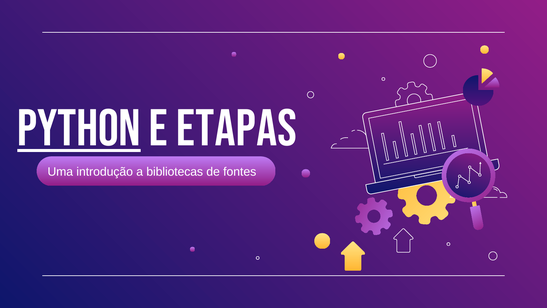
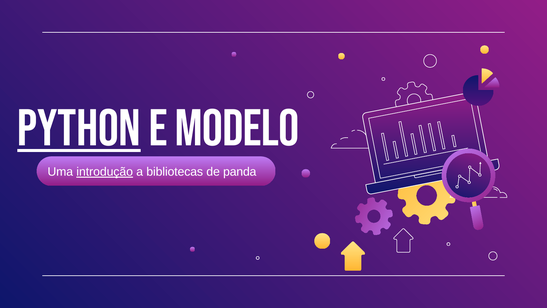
Etapas: Etapas -> Modelo
introdução underline: none -> present
fontes: fontes -> panda
